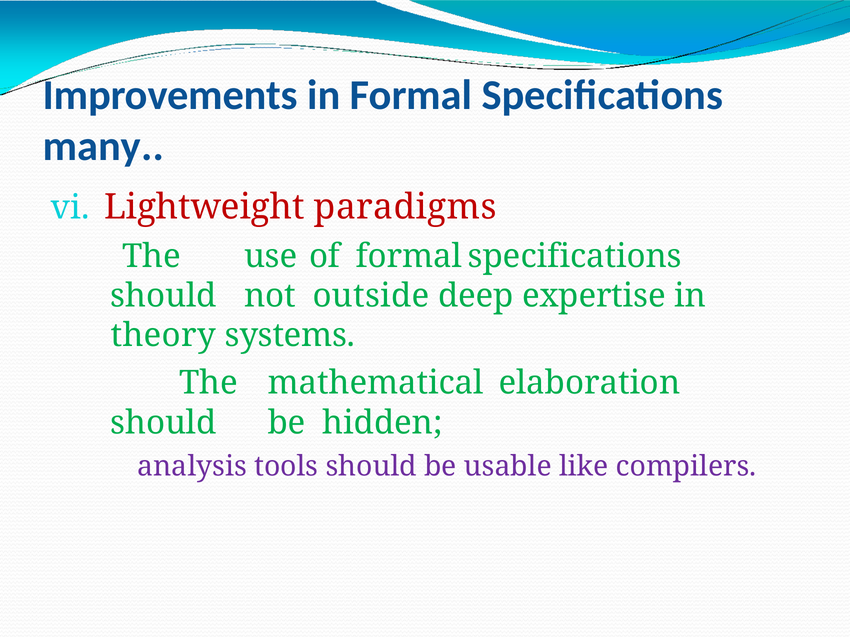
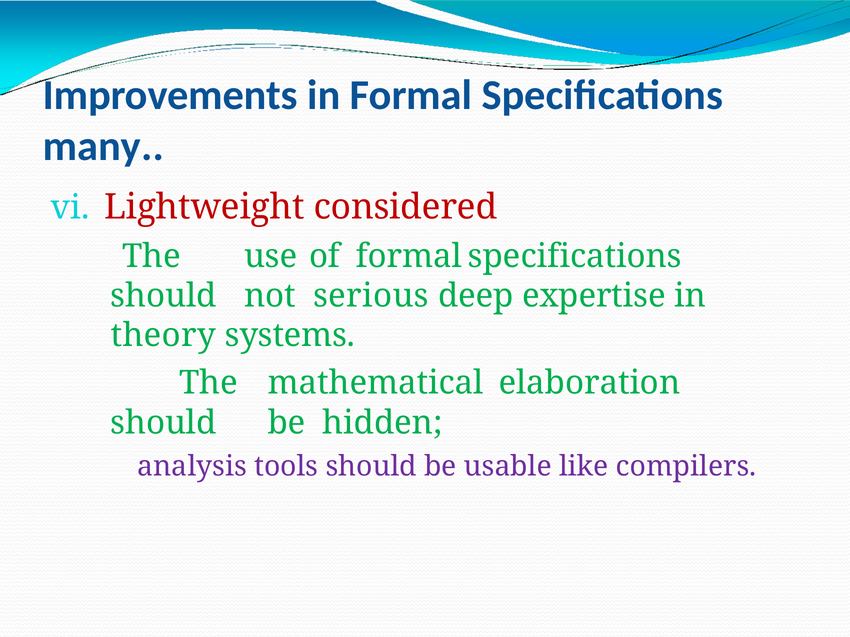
paradigms: paradigms -> considered
outside: outside -> serious
